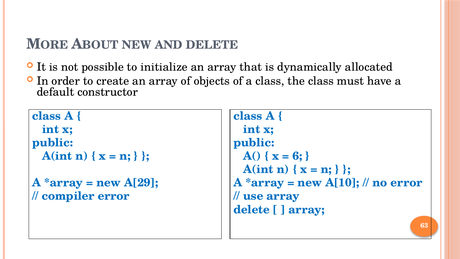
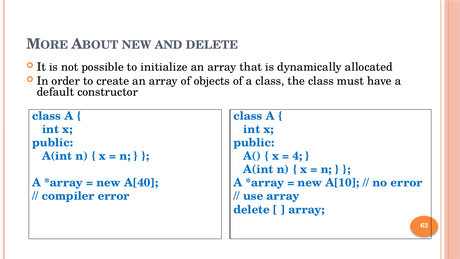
6: 6 -> 4
A[29: A[29 -> A[40
